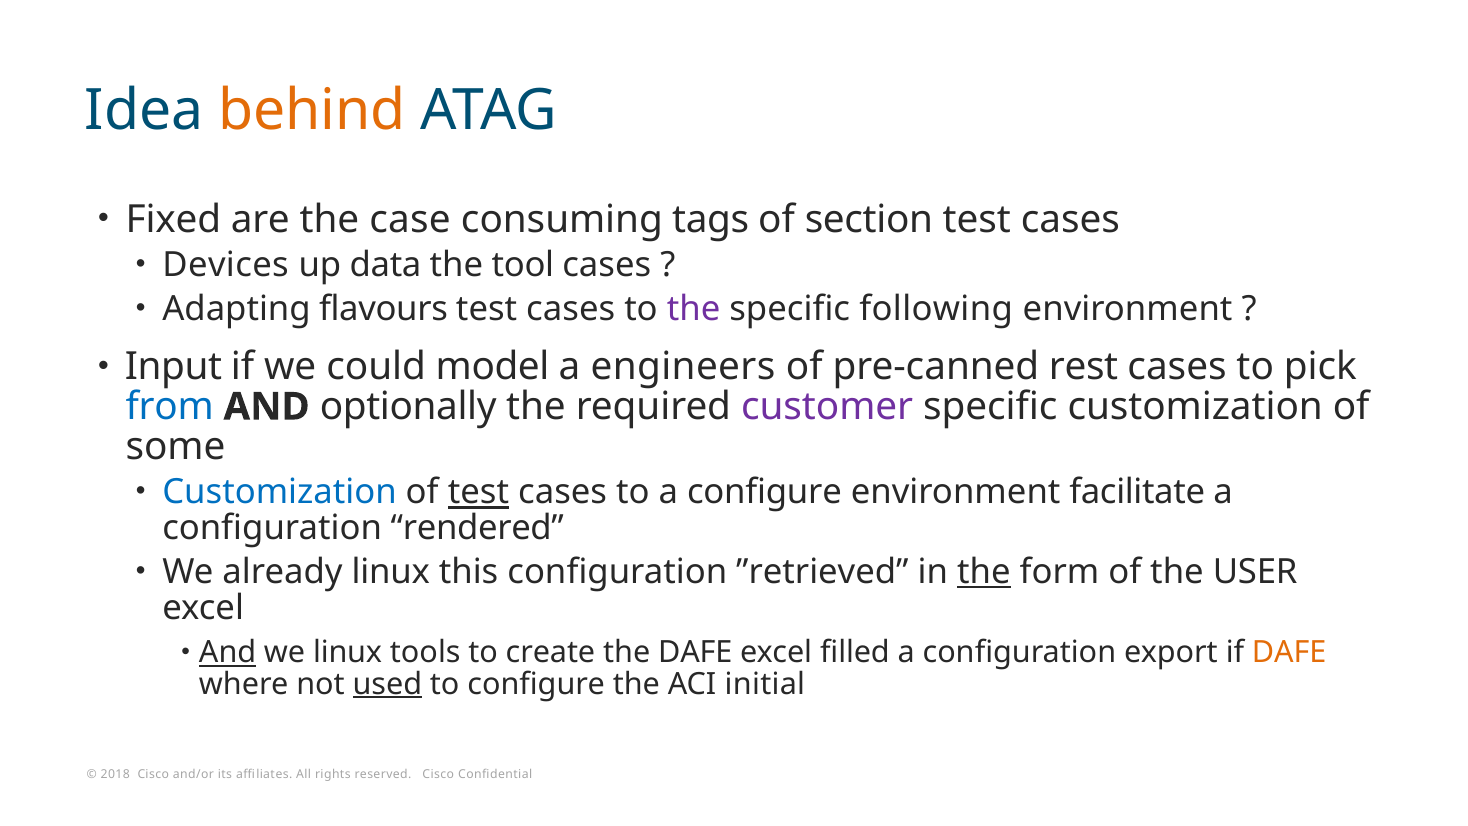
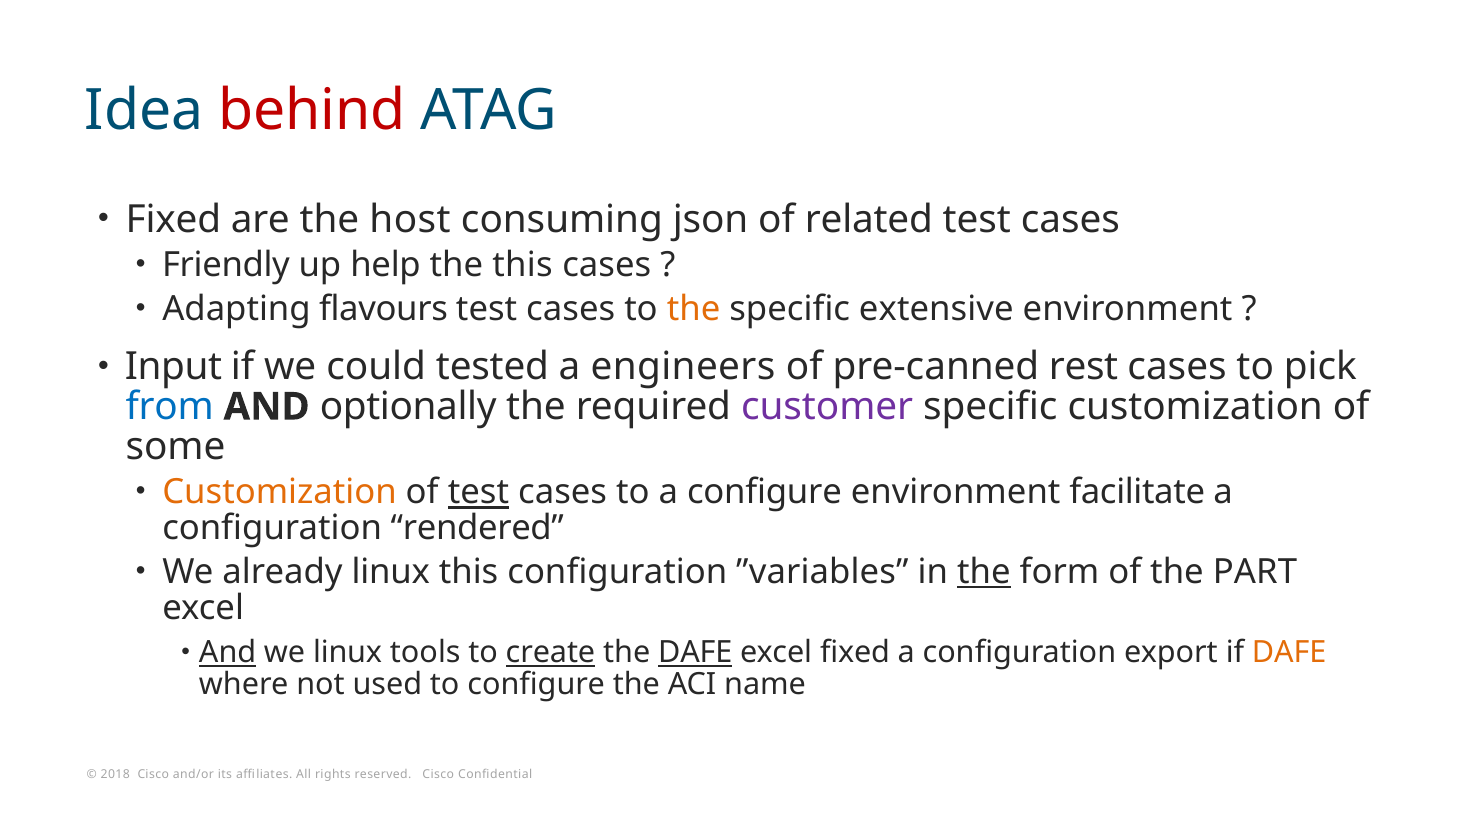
behind colour: orange -> red
case: case -> host
tags: tags -> json
section: section -> related
Devices: Devices -> Friendly
data: data -> help
the tool: tool -> this
the at (694, 309) colour: purple -> orange
following: following -> extensive
model: model -> tested
Customization at (280, 492) colour: blue -> orange
”retrieved: ”retrieved -> ”variables
USER: USER -> PART
create underline: none -> present
DAFE at (695, 653) underline: none -> present
excel filled: filled -> fixed
used underline: present -> none
initial: initial -> name
